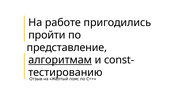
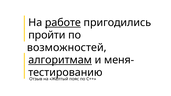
работе underline: none -> present
представление: представление -> возможностей
const-: const- -> меня-
